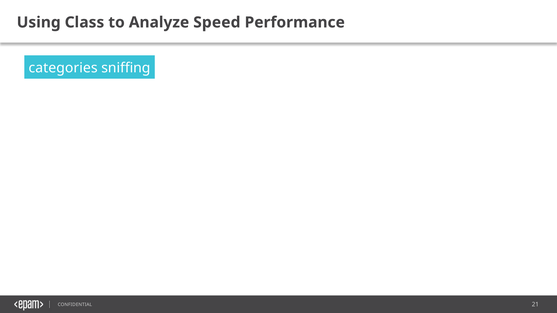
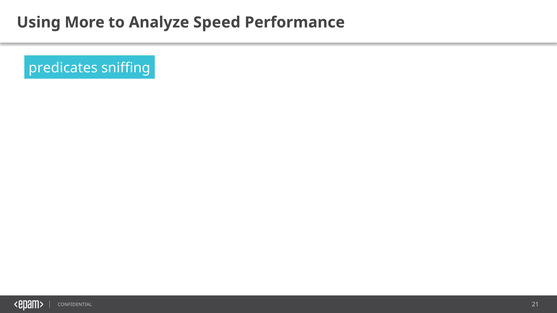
Class: Class -> More
categories: categories -> predicates
